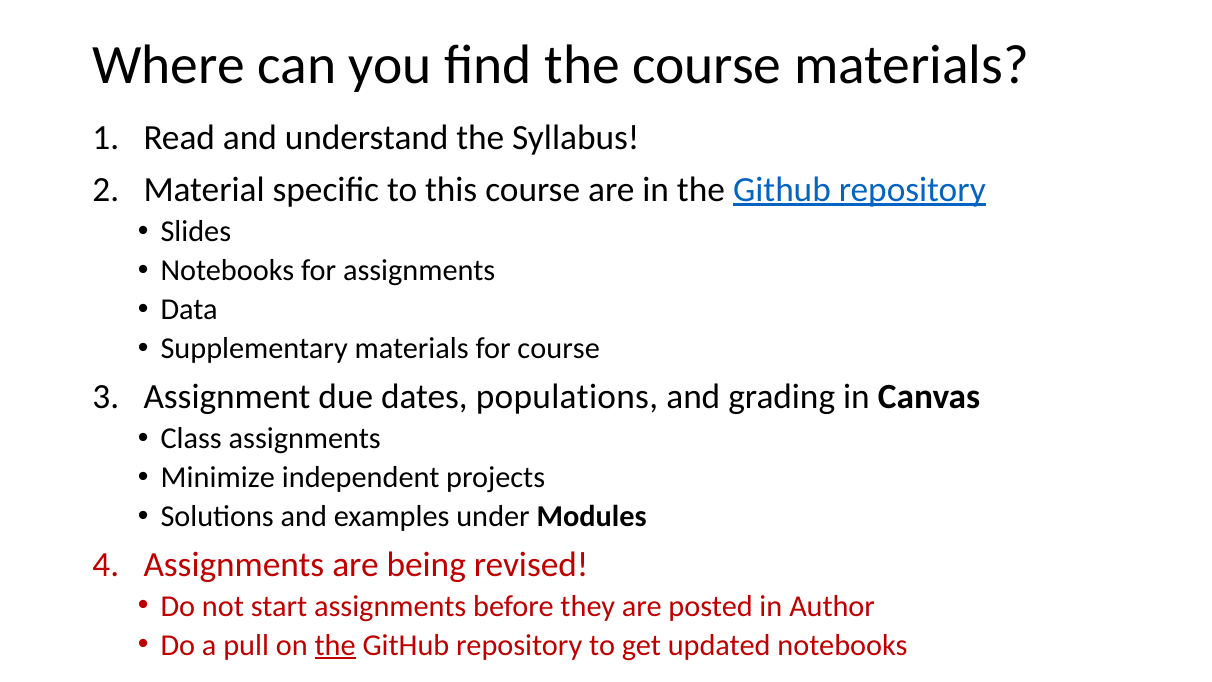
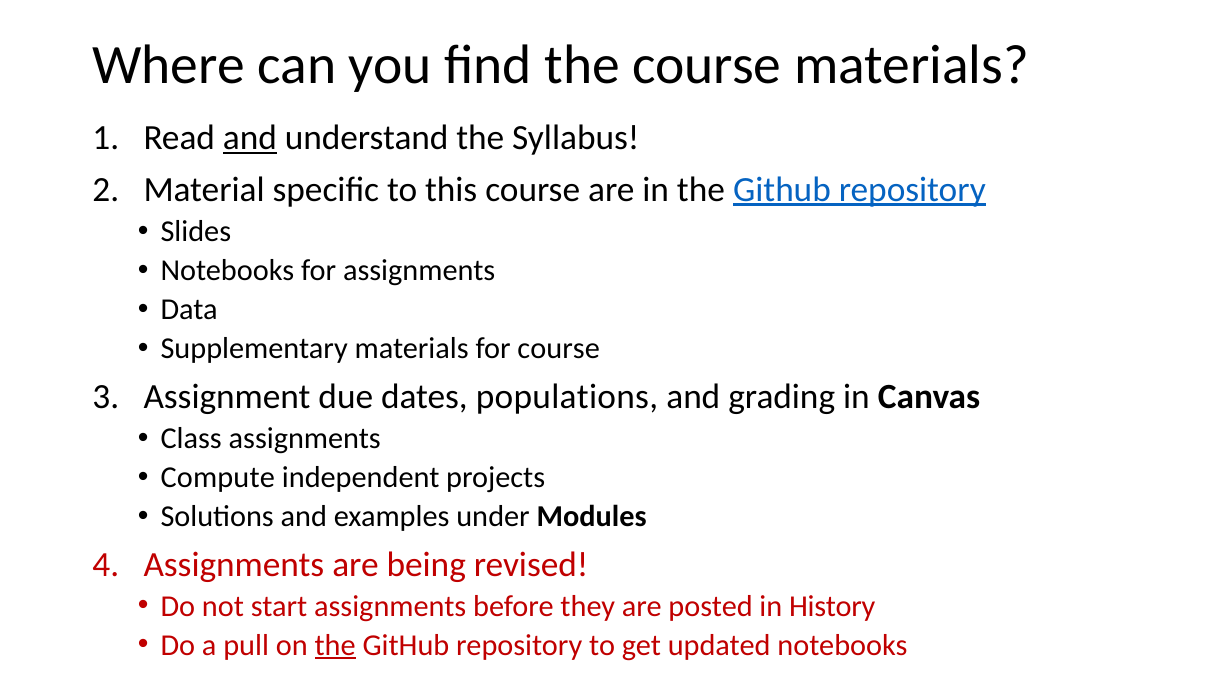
and at (250, 138) underline: none -> present
Minimize: Minimize -> Compute
Author: Author -> History
